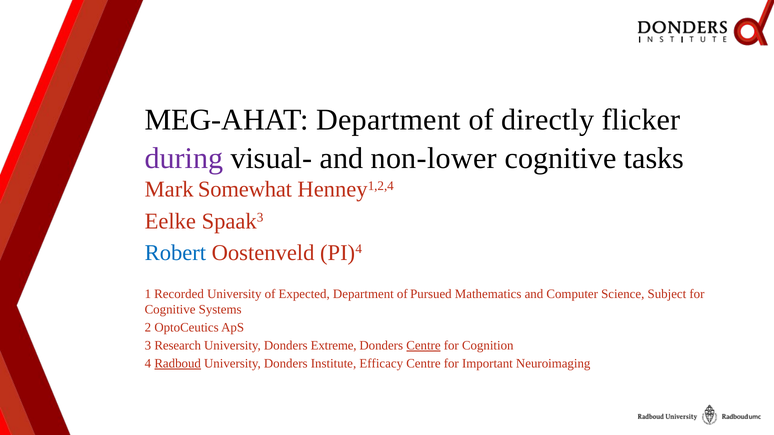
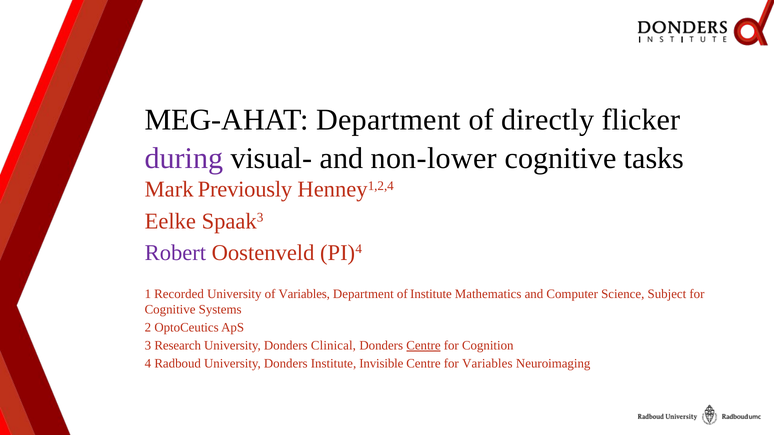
Somewhat: Somewhat -> Previously
Robert colour: blue -> purple
of Expected: Expected -> Variables
of Pursued: Pursued -> Institute
Extreme: Extreme -> Clinical
Radboud underline: present -> none
Efficacy: Efficacy -> Invisible
for Important: Important -> Variables
